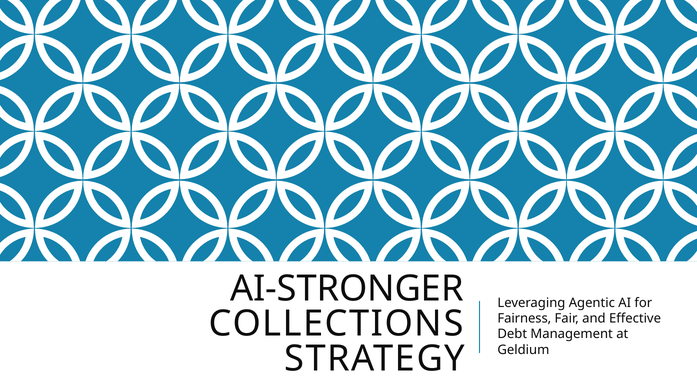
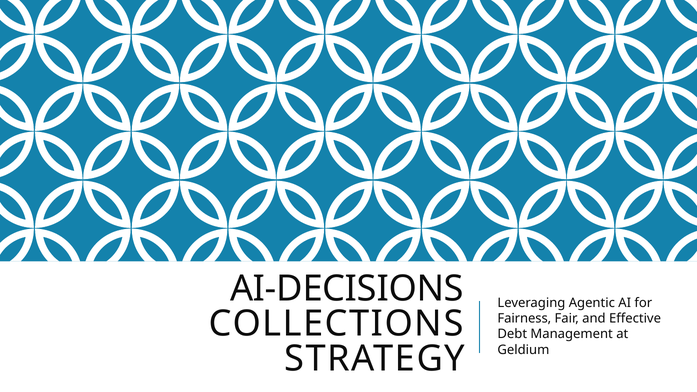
AI-STRONGER: AI-STRONGER -> AI-DECISIONS
